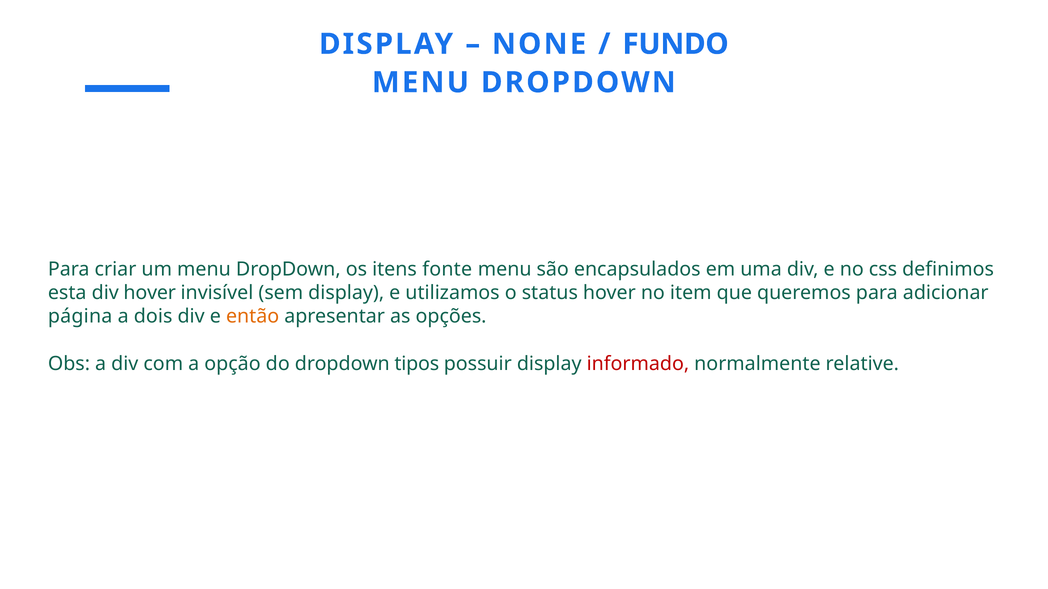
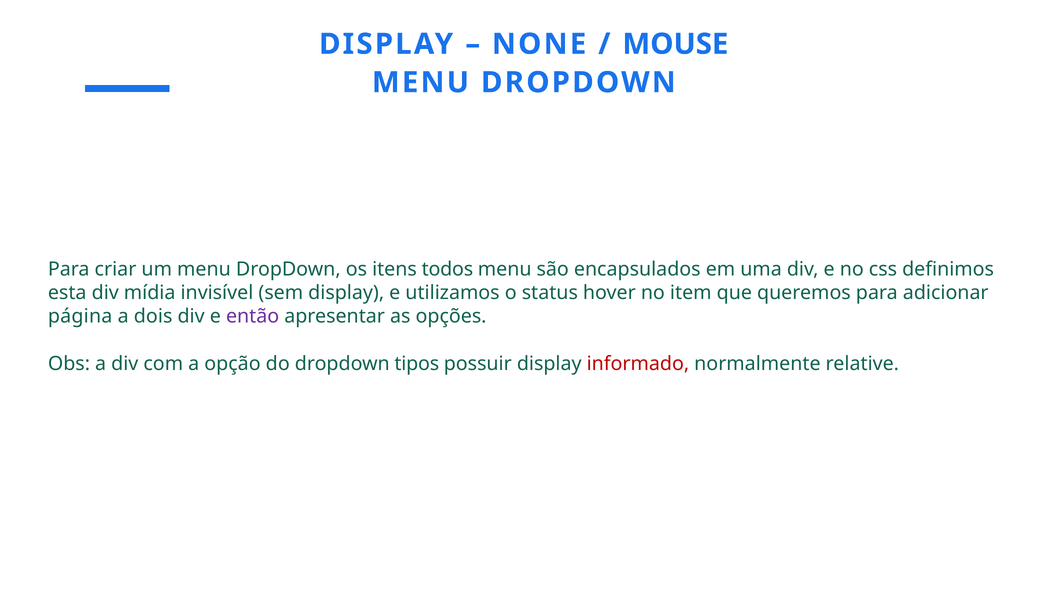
FUNDO: FUNDO -> MOUSE
fonte: fonte -> todos
div hover: hover -> mídia
então colour: orange -> purple
